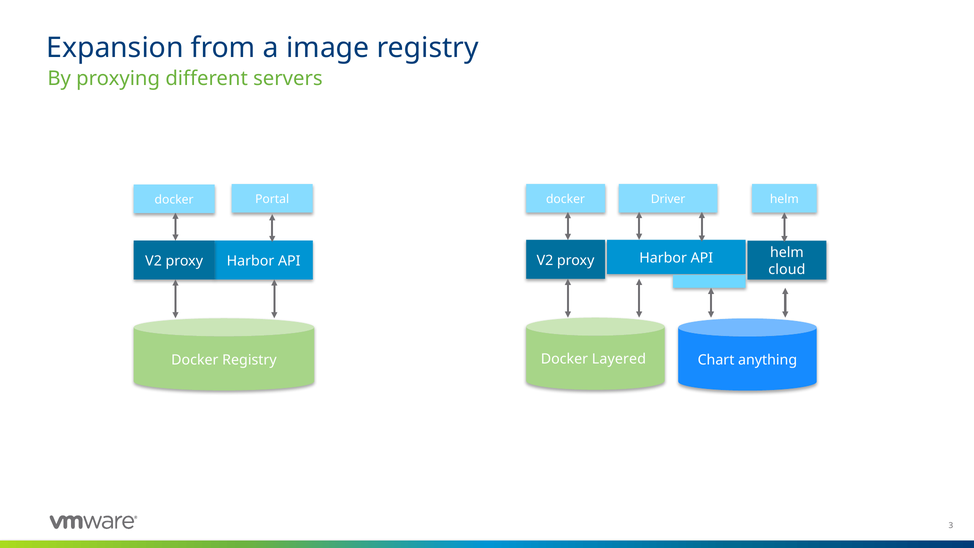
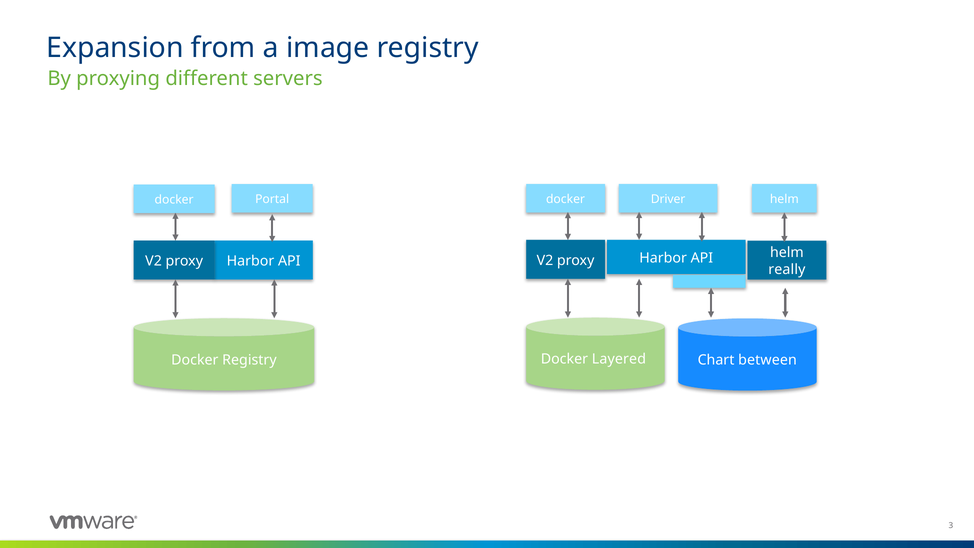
cloud: cloud -> really
anything: anything -> between
